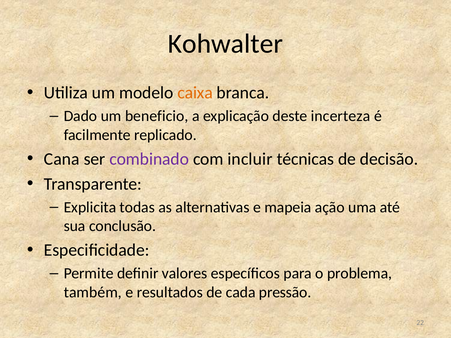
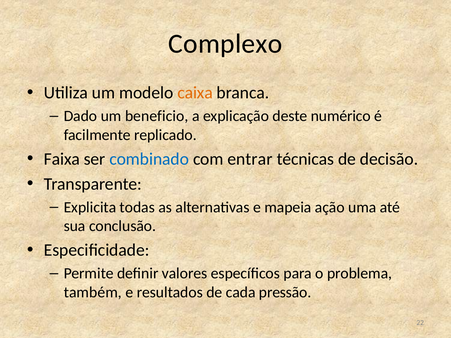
Kohwalter: Kohwalter -> Complexo
incerteza: incerteza -> numérico
Cana: Cana -> Faixa
combinado colour: purple -> blue
incluir: incluir -> entrar
